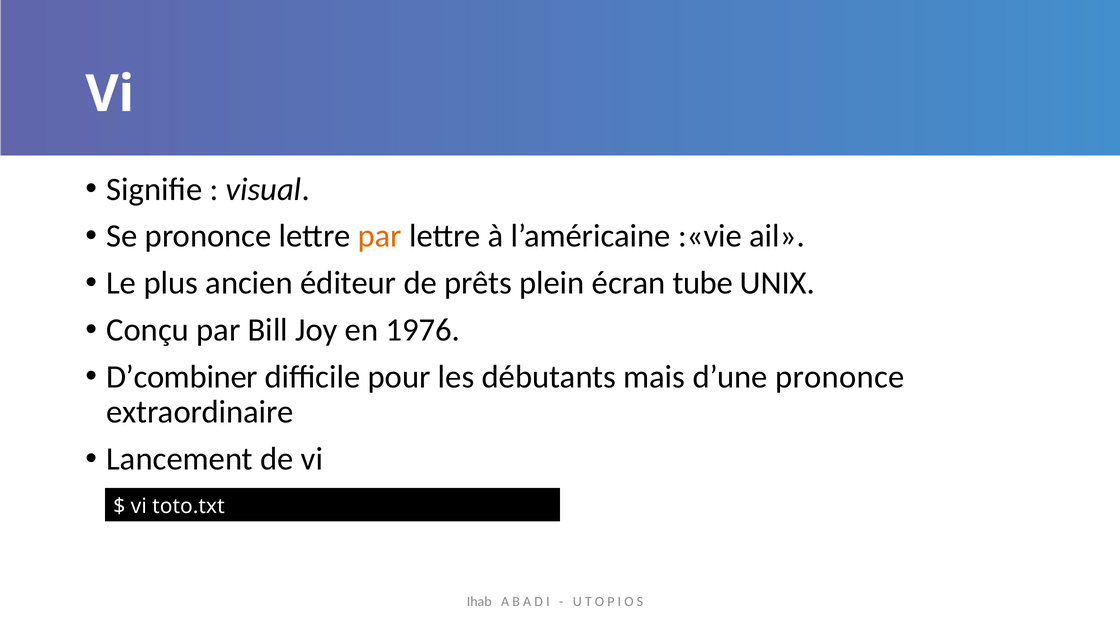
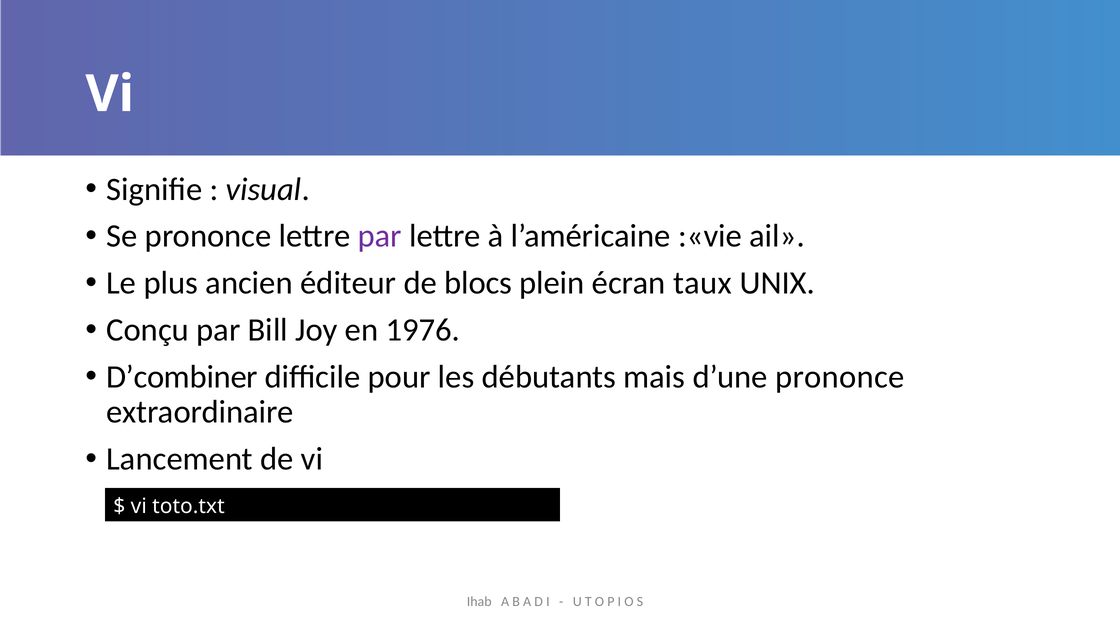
par at (380, 236) colour: orange -> purple
prêts: prêts -> blocs
tube: tube -> taux
